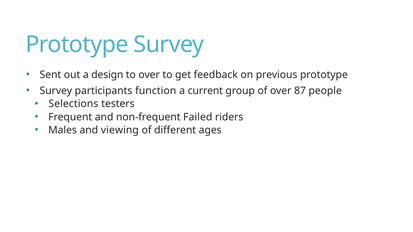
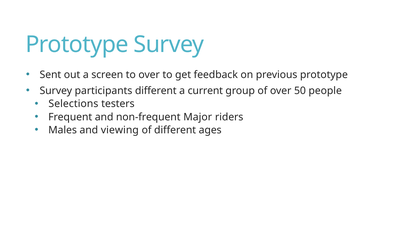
design: design -> screen
participants function: function -> different
87: 87 -> 50
Failed: Failed -> Major
